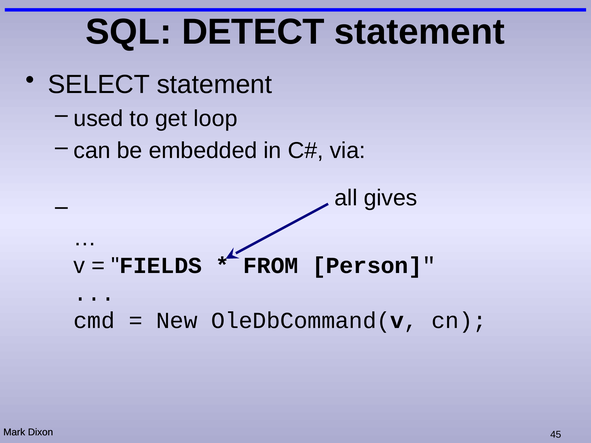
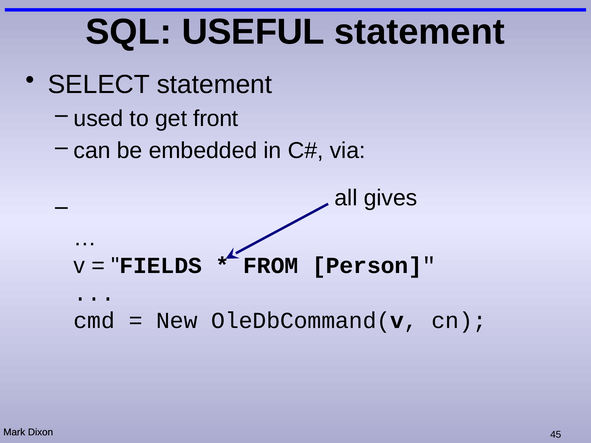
DETECT: DETECT -> USEFUL
loop: loop -> front
